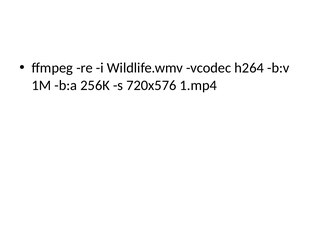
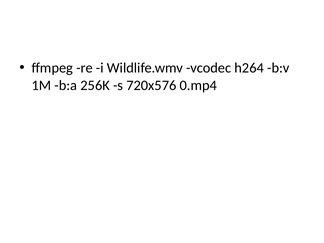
1.mp4: 1.mp4 -> 0.mp4
